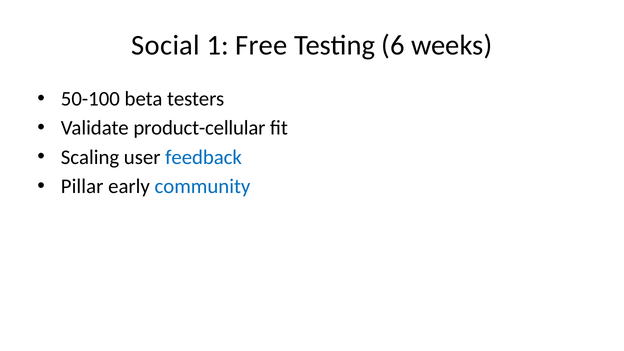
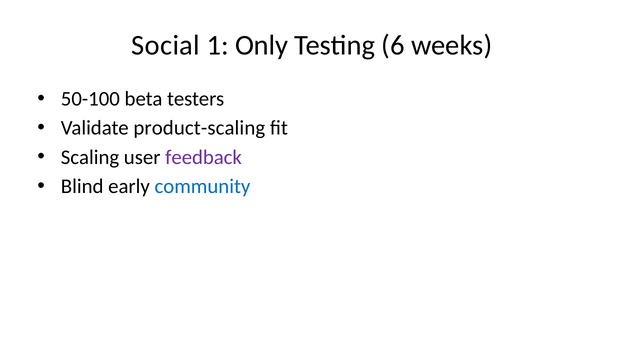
Free: Free -> Only
product-cellular: product-cellular -> product-scaling
feedback colour: blue -> purple
Pillar: Pillar -> Blind
